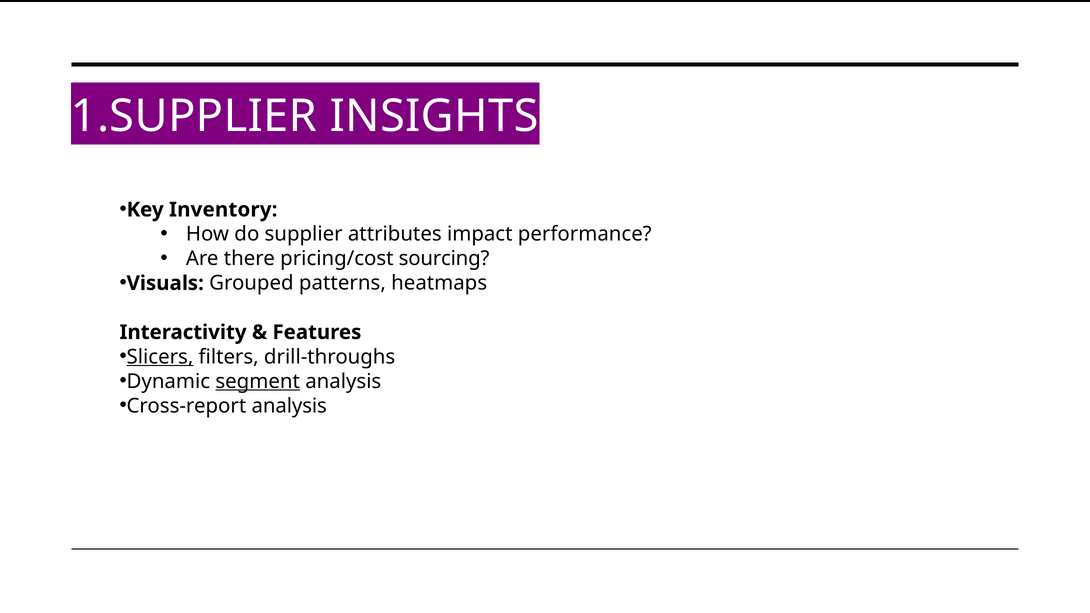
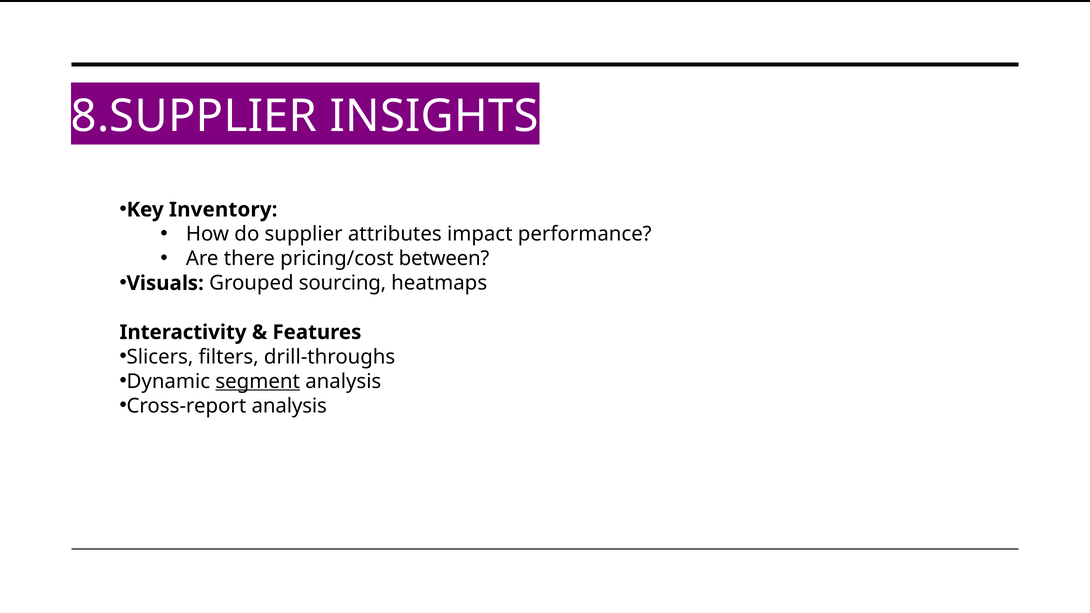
1.SUPPLIER: 1.SUPPLIER -> 8.SUPPLIER
sourcing: sourcing -> between
patterns: patterns -> sourcing
Slicers underline: present -> none
